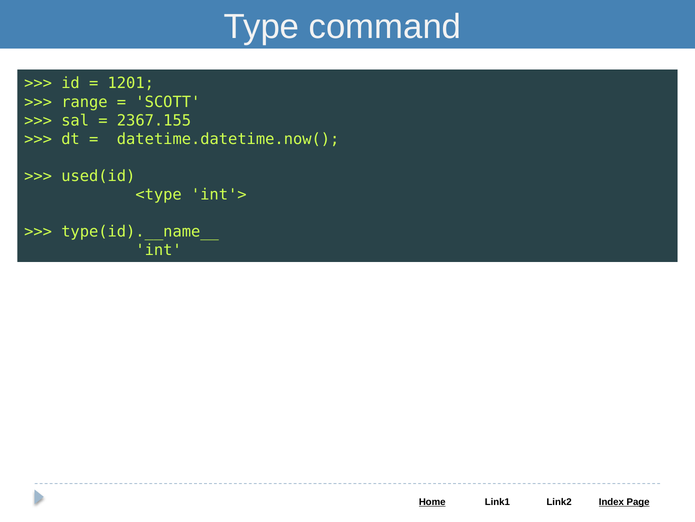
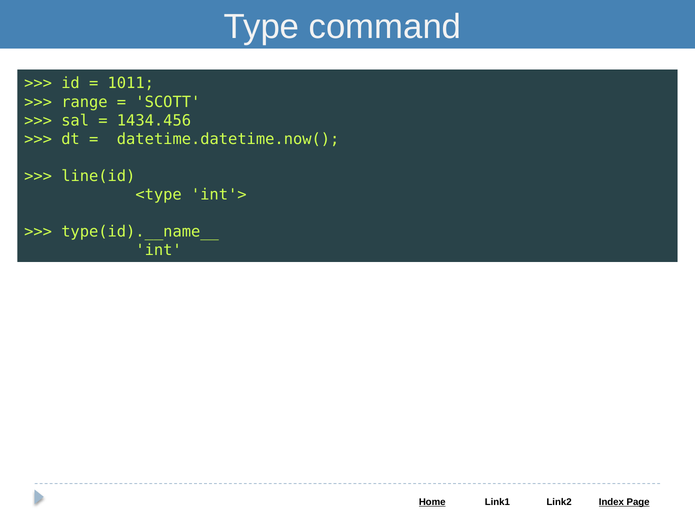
1201: 1201 -> 1011
2367.155: 2367.155 -> 1434.456
used(id: used(id -> line(id
